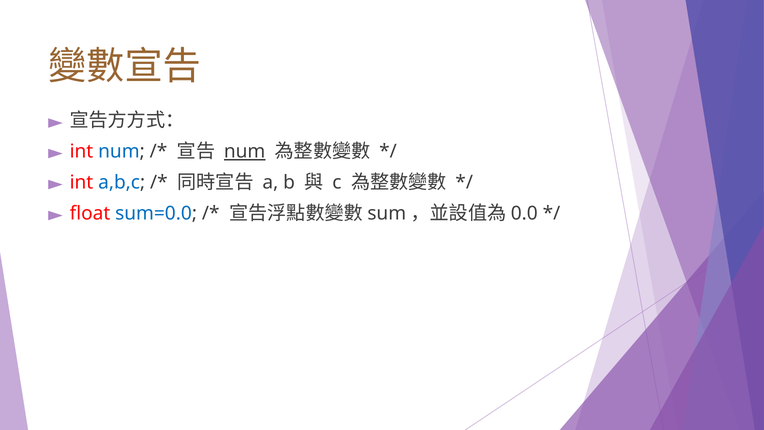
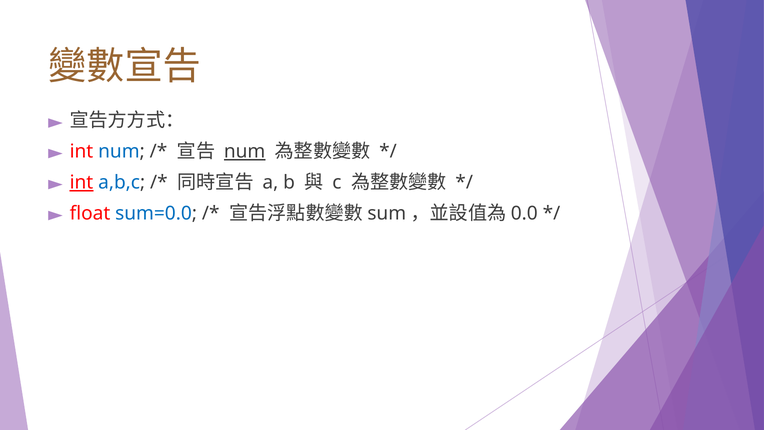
int at (81, 182) underline: none -> present
